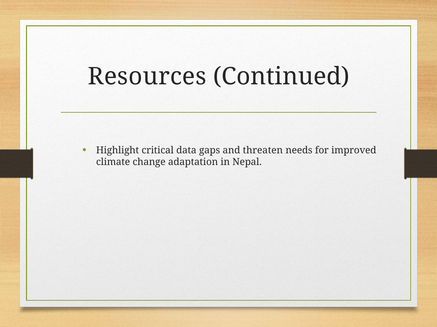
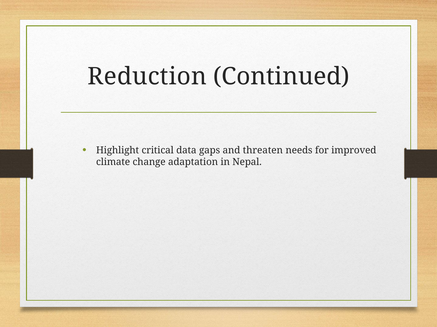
Resources: Resources -> Reduction
